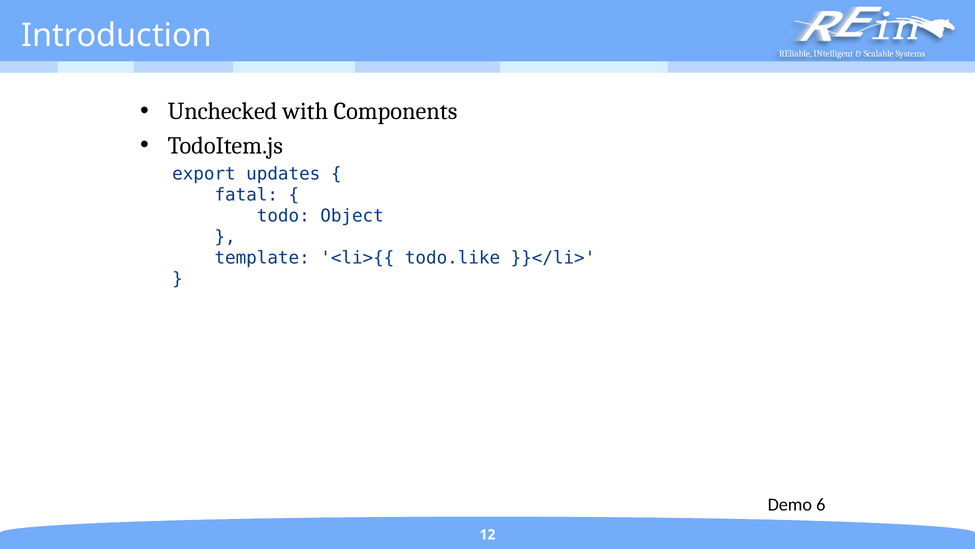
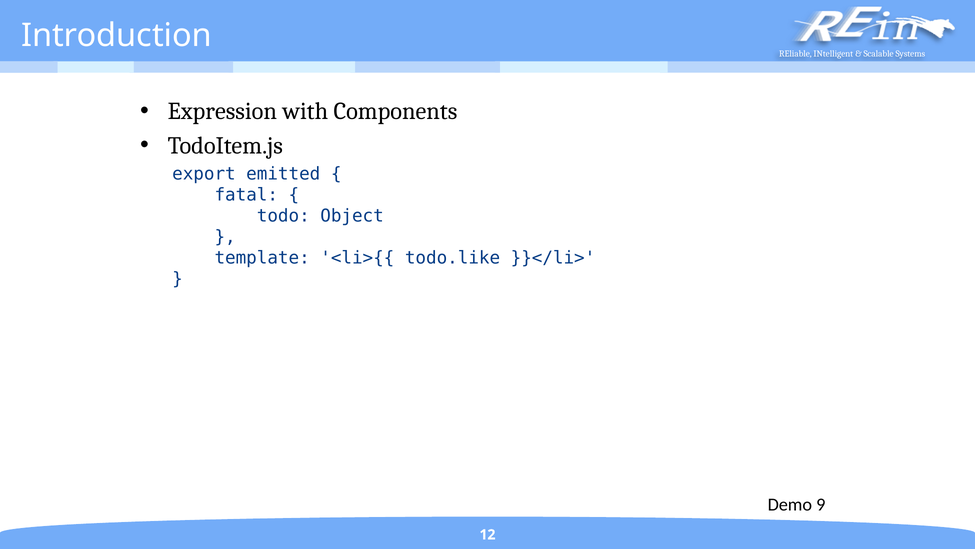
Unchecked: Unchecked -> Expression
updates: updates -> emitted
6: 6 -> 9
